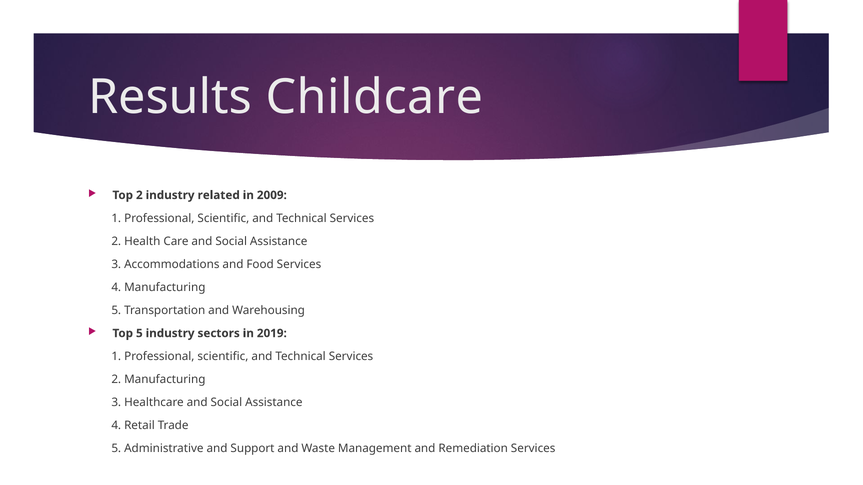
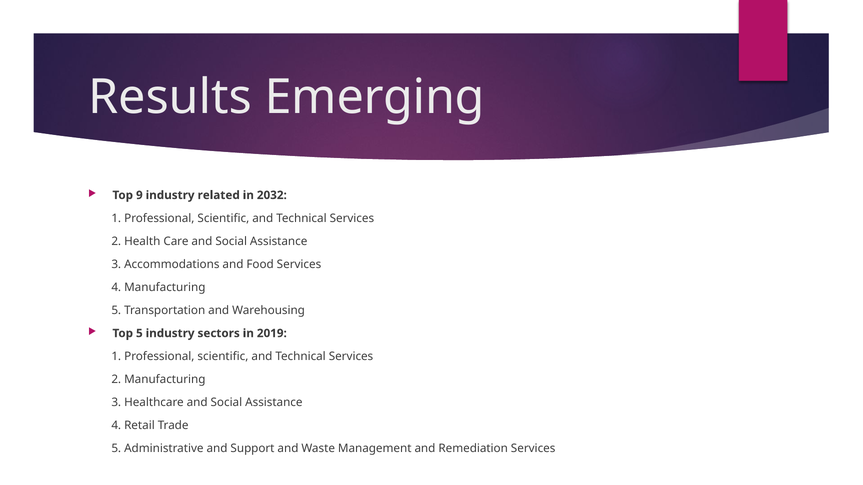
Childcare: Childcare -> Emerging
Top 2: 2 -> 9
2009: 2009 -> 2032
